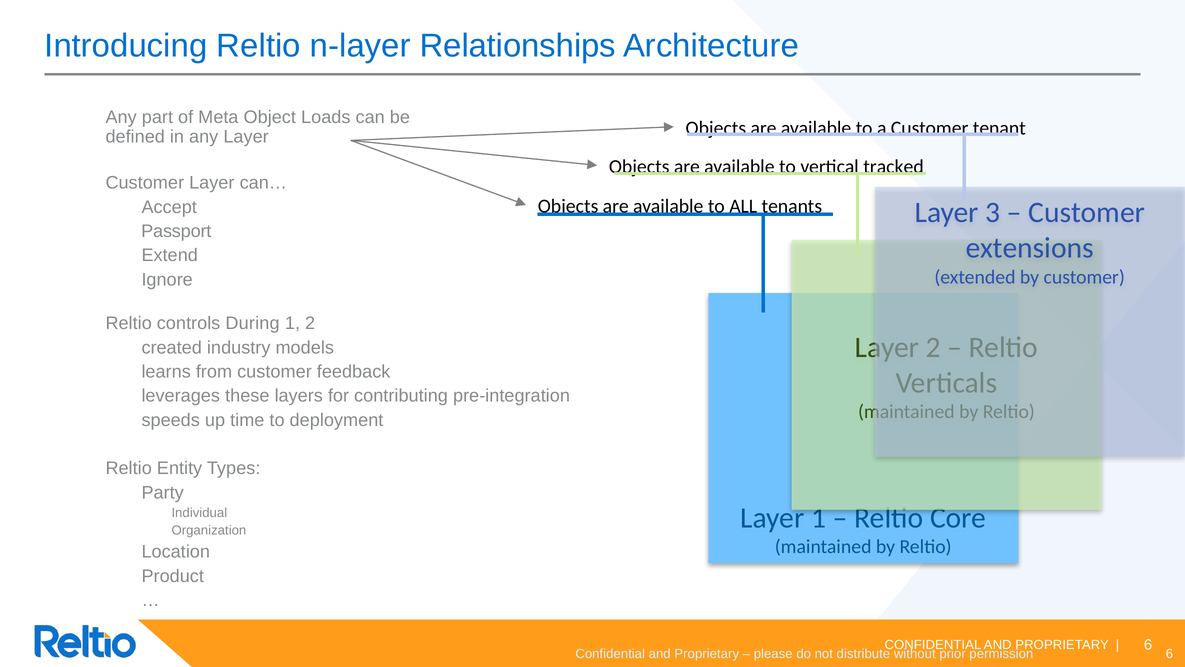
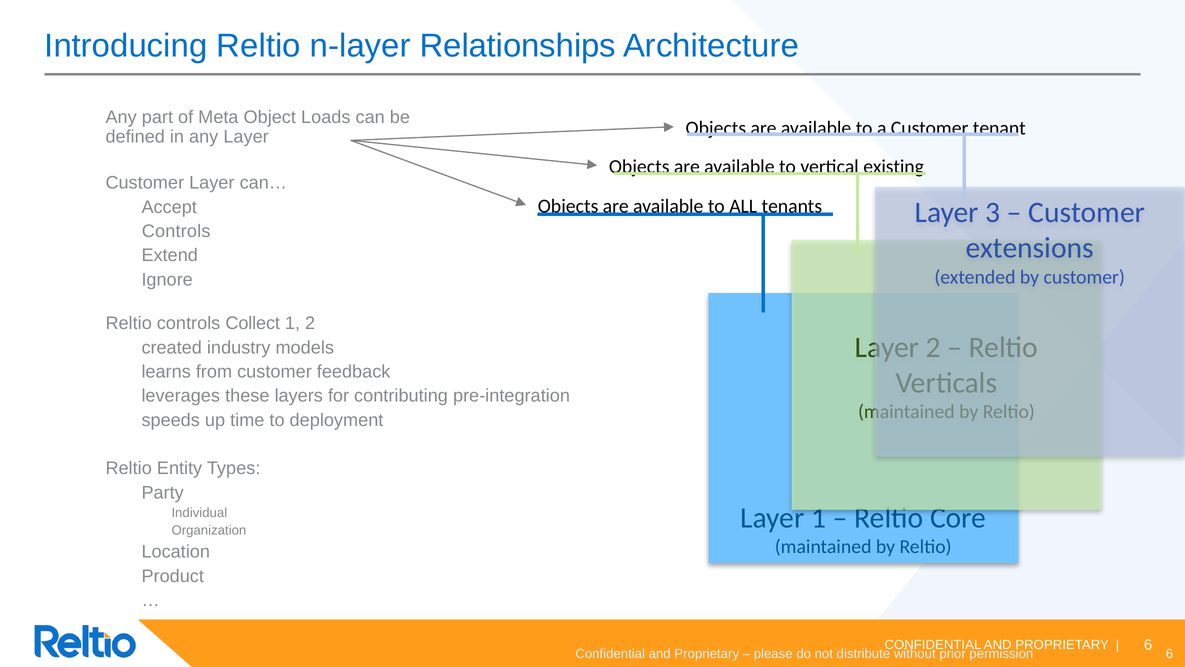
tracked: tracked -> existing
Passport at (176, 231): Passport -> Controls
During: During -> Collect
